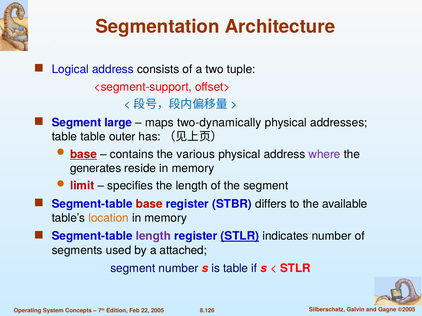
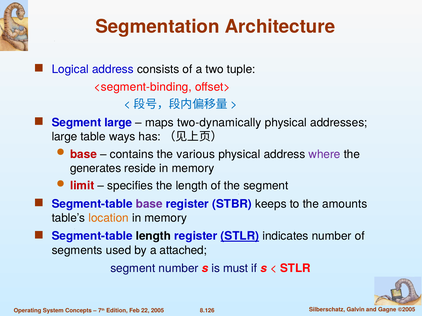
<segment-support: <segment-support -> <segment-binding
table at (64, 137): table -> large
outer: outer -> ways
base at (84, 154) underline: present -> none
base at (149, 204) colour: red -> purple
differs: differs -> keeps
available: available -> amounts
length at (153, 237) colour: purple -> black
is table: table -> must
